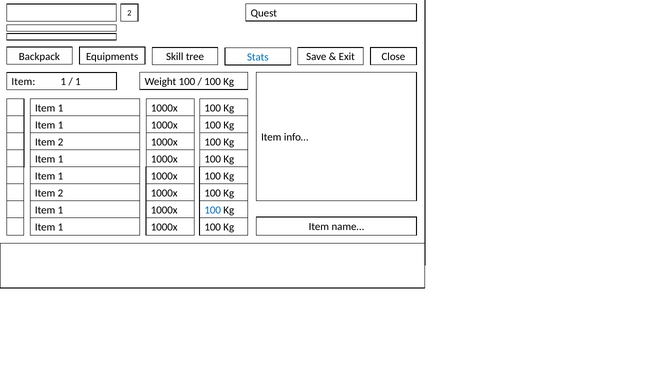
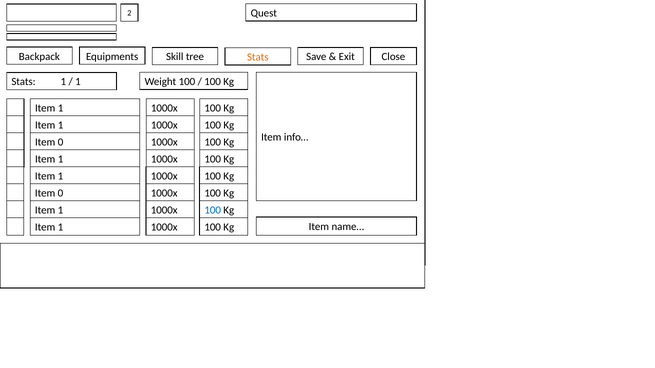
Stats at (258, 57) colour: blue -> orange
Item at (23, 82): Item -> Stats
2 at (61, 142): 2 -> 0
2 at (60, 193): 2 -> 0
